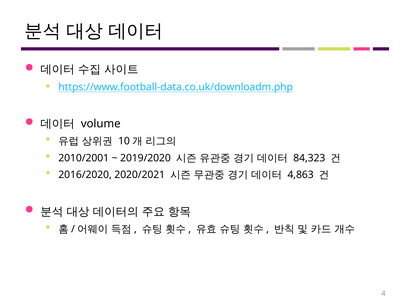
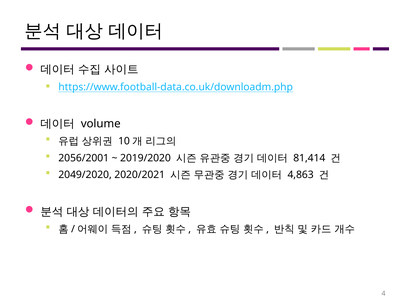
2010/2001: 2010/2001 -> 2056/2001
84,323: 84,323 -> 81,414
2016/2020: 2016/2020 -> 2049/2020
